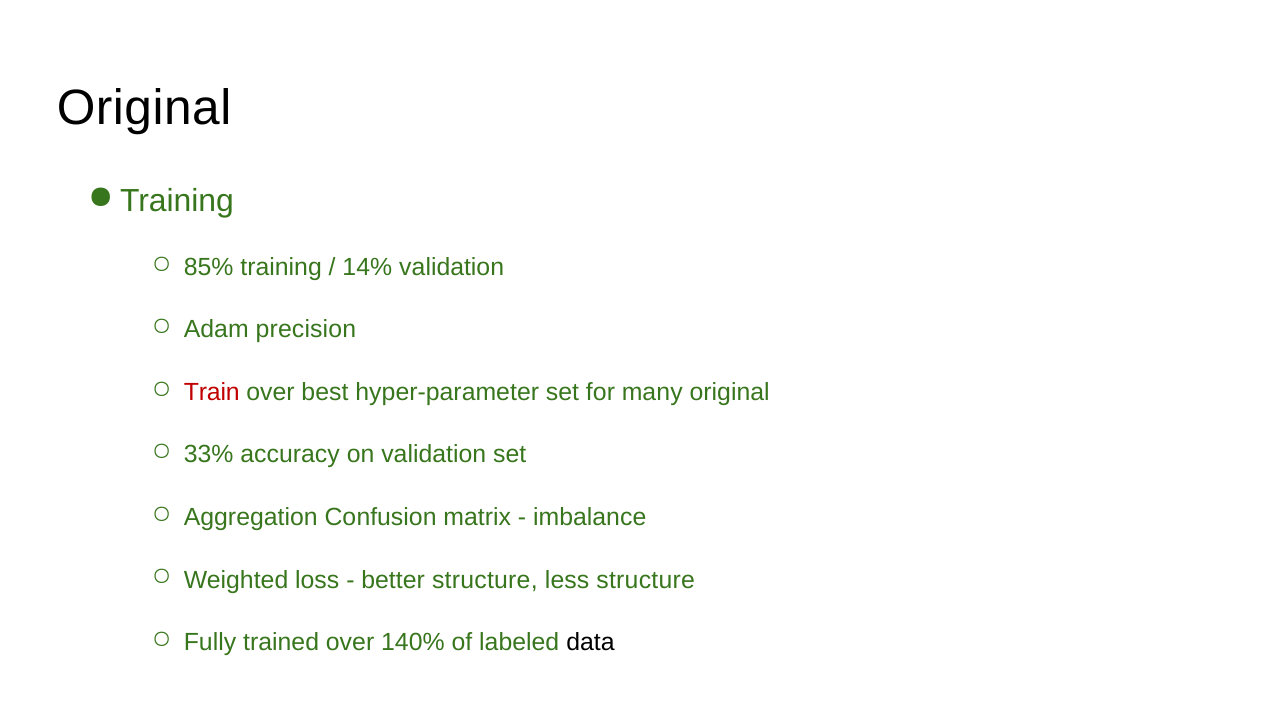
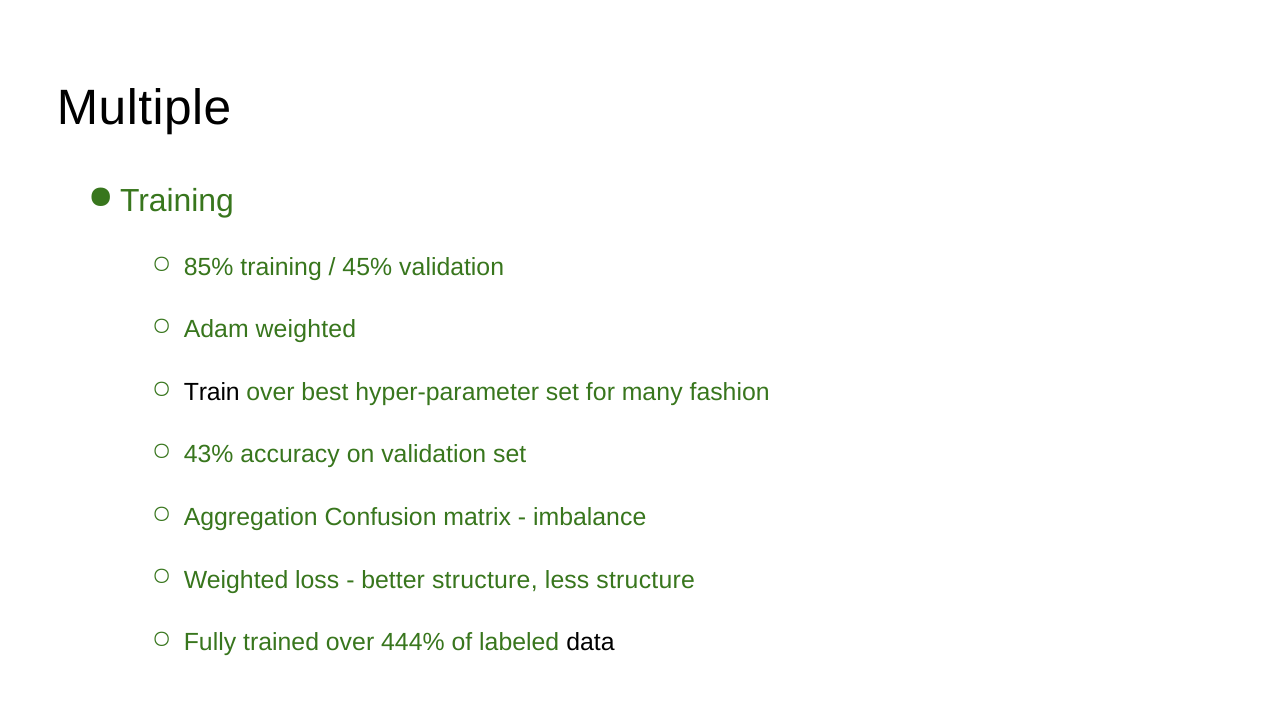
Original at (144, 108): Original -> Multiple
14%: 14% -> 45%
Adam precision: precision -> weighted
Train colour: red -> black
many original: original -> fashion
33%: 33% -> 43%
140%: 140% -> 444%
